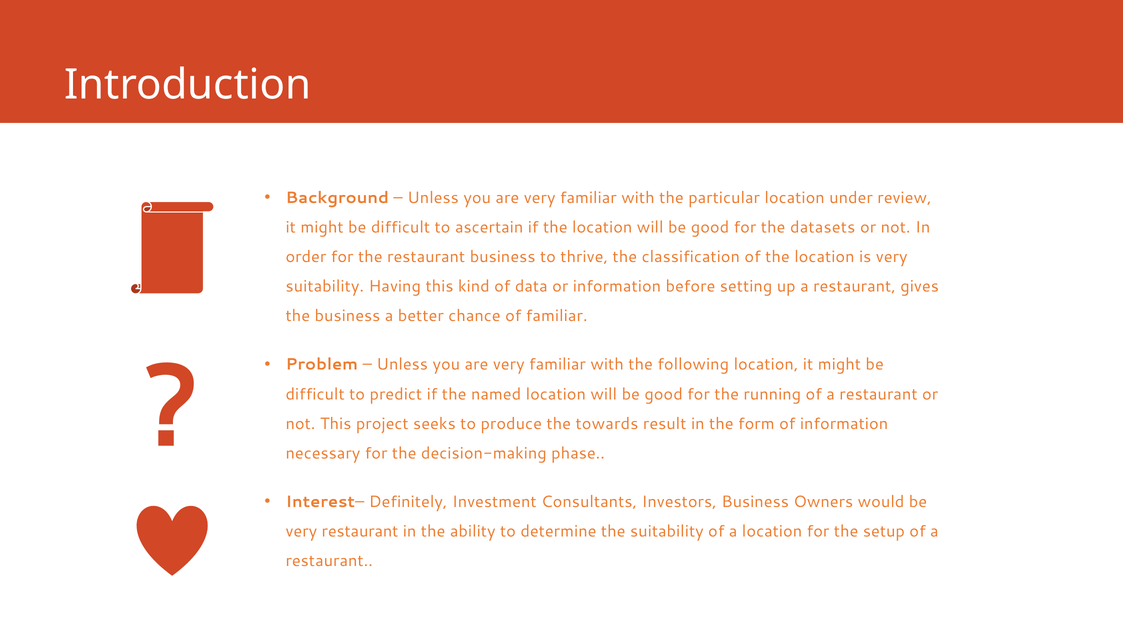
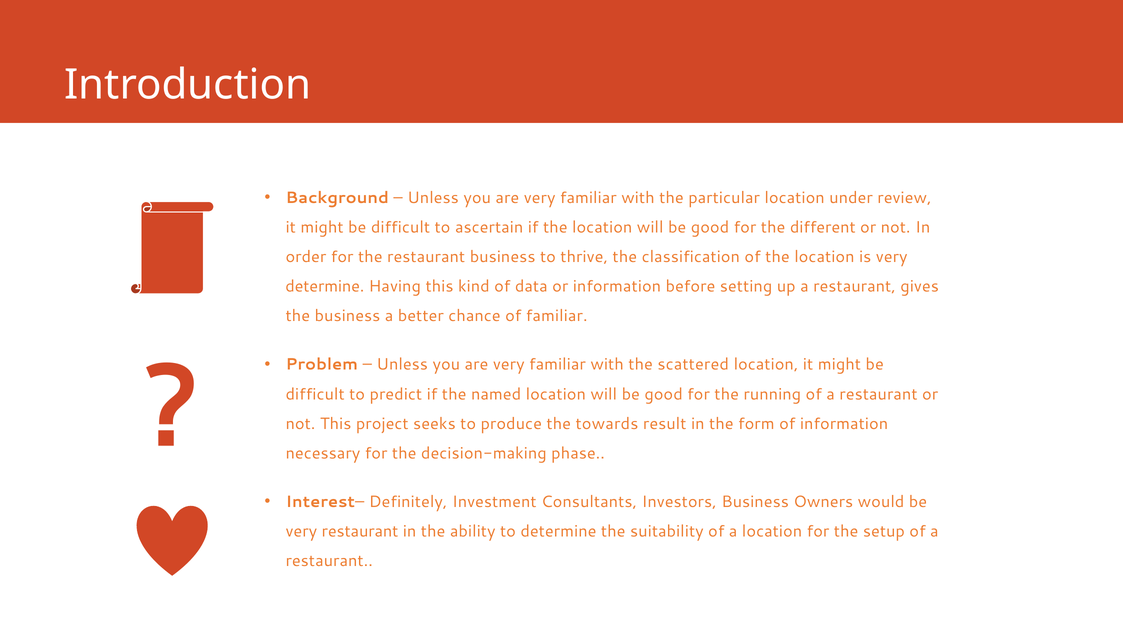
datasets: datasets -> different
suitability at (325, 286): suitability -> determine
following: following -> scattered
